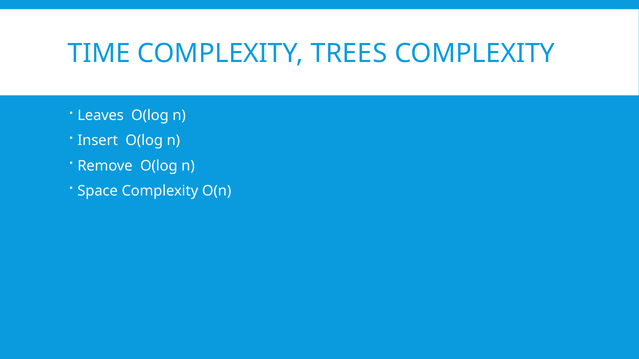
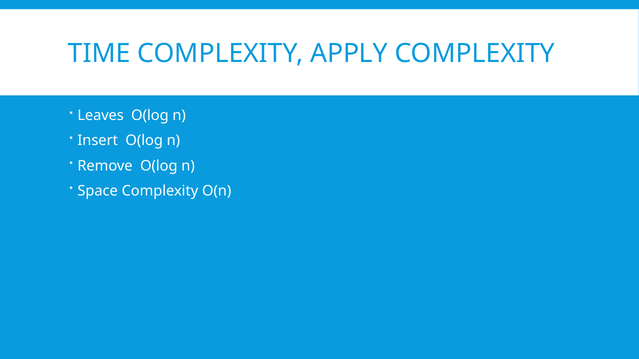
TREES: TREES -> APPLY
